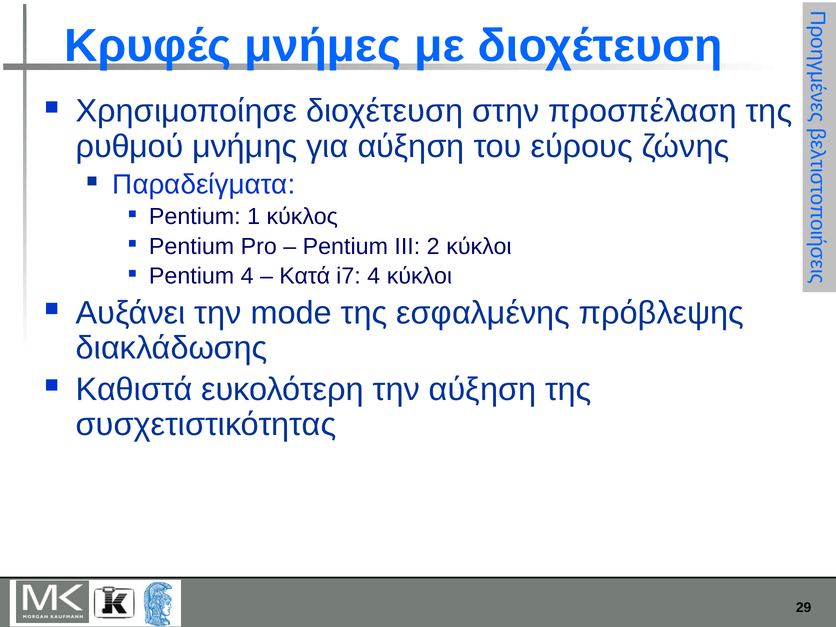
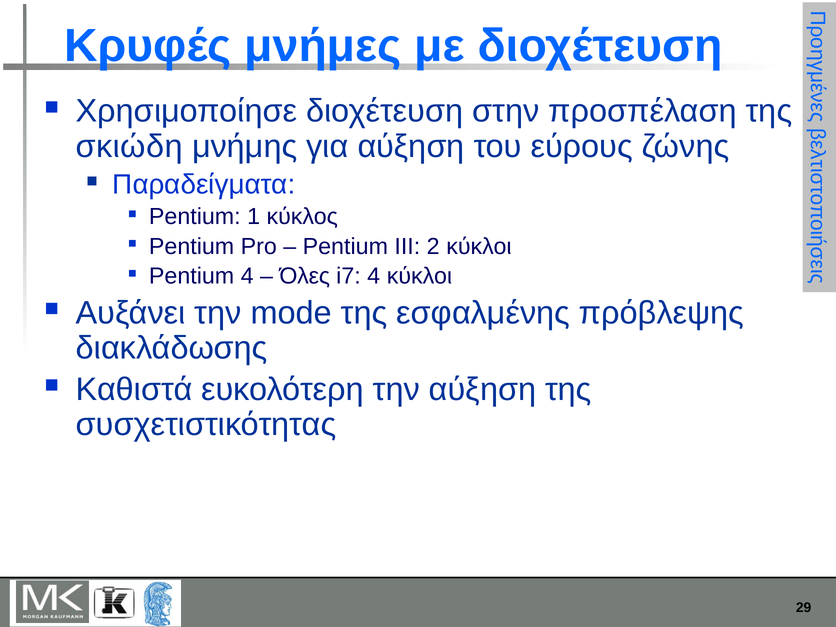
ρυθμού: ρυθμού -> σκιώδη
Κατά: Κατά -> Όλες
